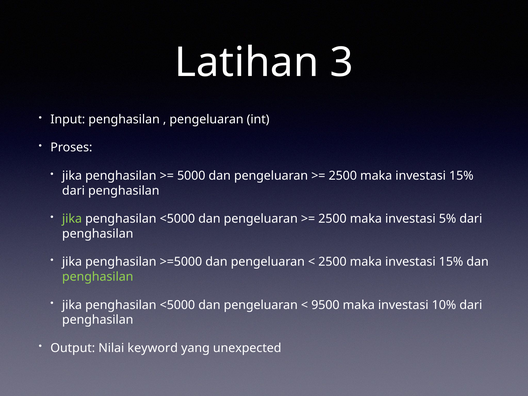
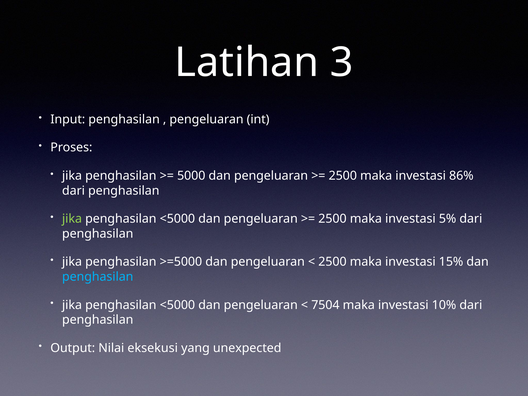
15% at (461, 176): 15% -> 86%
penghasilan at (98, 277) colour: light green -> light blue
9500: 9500 -> 7504
keyword: keyword -> eksekusi
